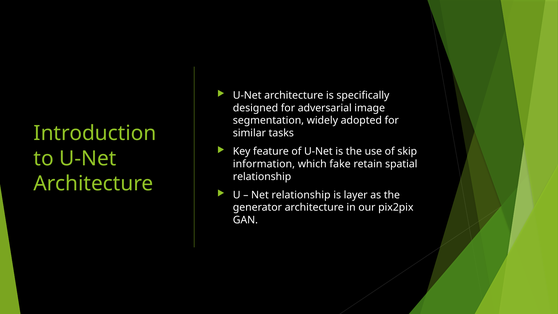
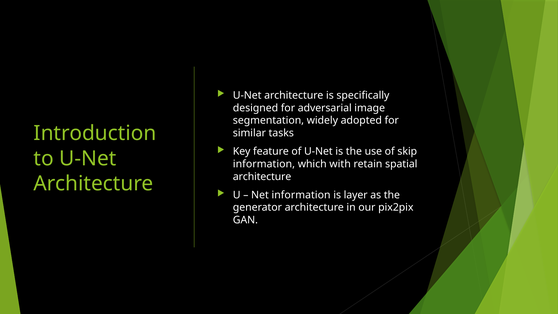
fake: fake -> with
relationship at (262, 176): relationship -> architecture
Net relationship: relationship -> information
